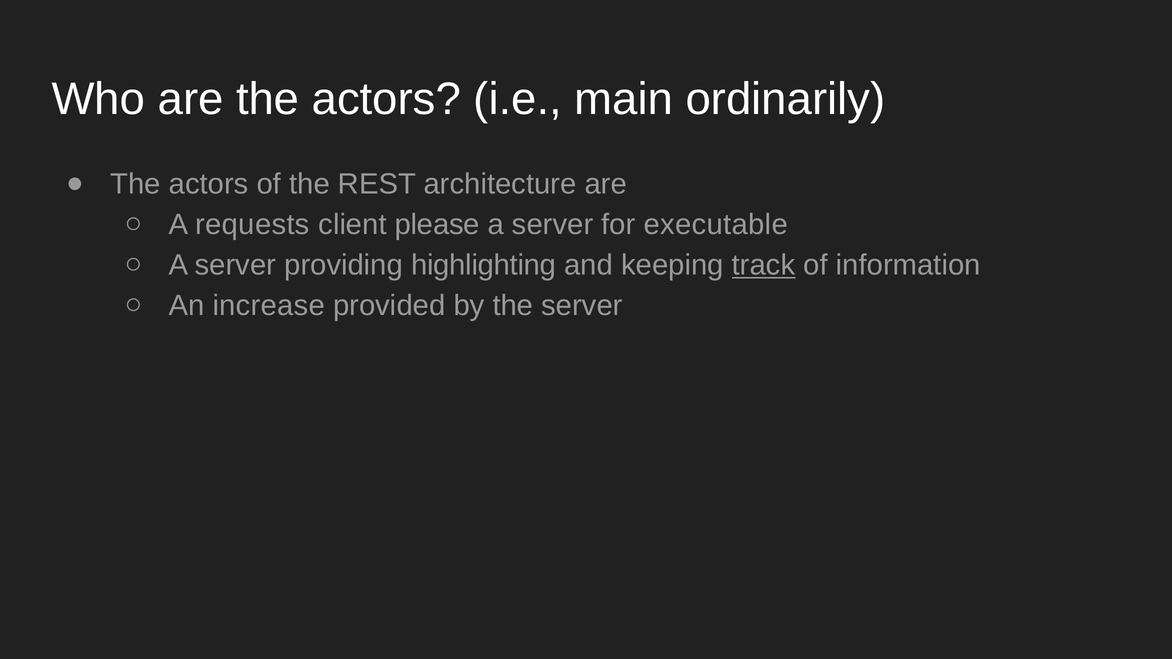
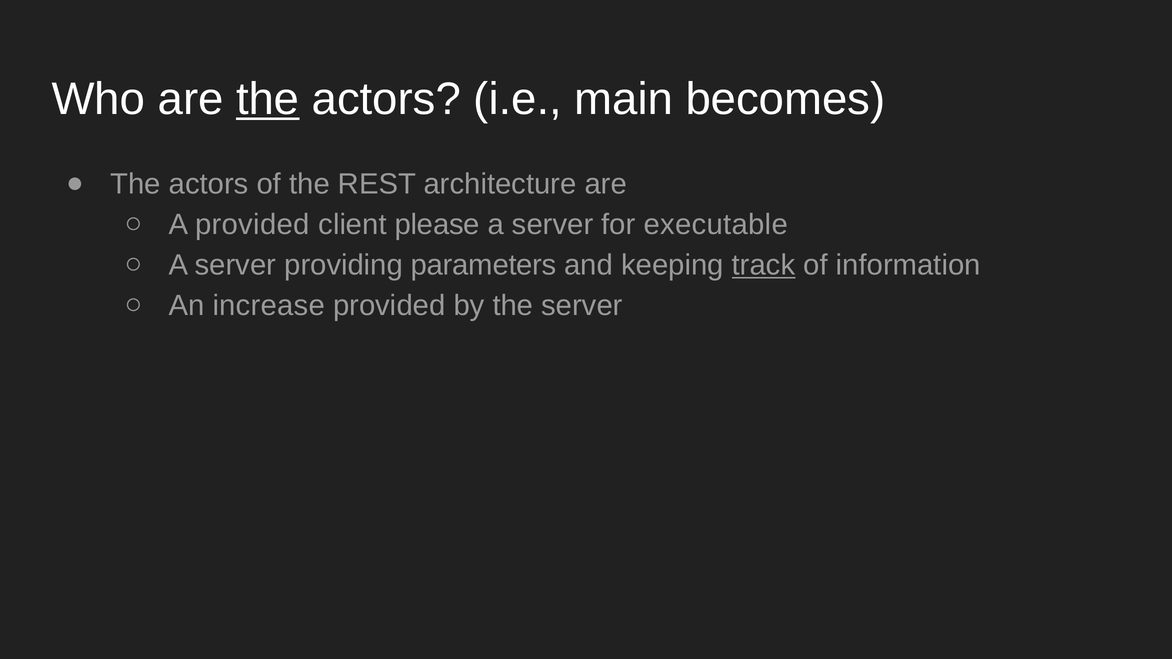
the at (268, 99) underline: none -> present
ordinarily: ordinarily -> becomes
A requests: requests -> provided
highlighting: highlighting -> parameters
